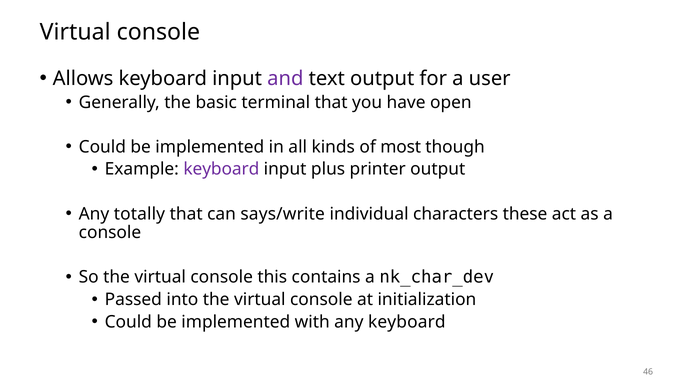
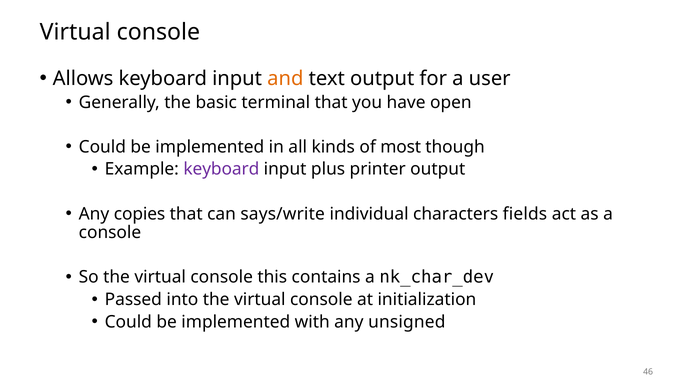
and colour: purple -> orange
totally: totally -> copies
these: these -> fields
any keyboard: keyboard -> unsigned
